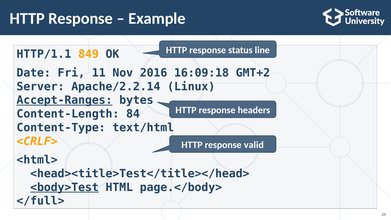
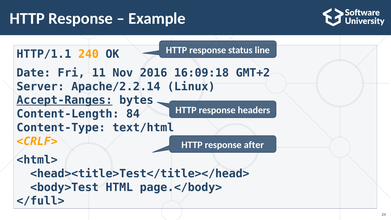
849: 849 -> 240
valid: valid -> after
<body>Test underline: present -> none
